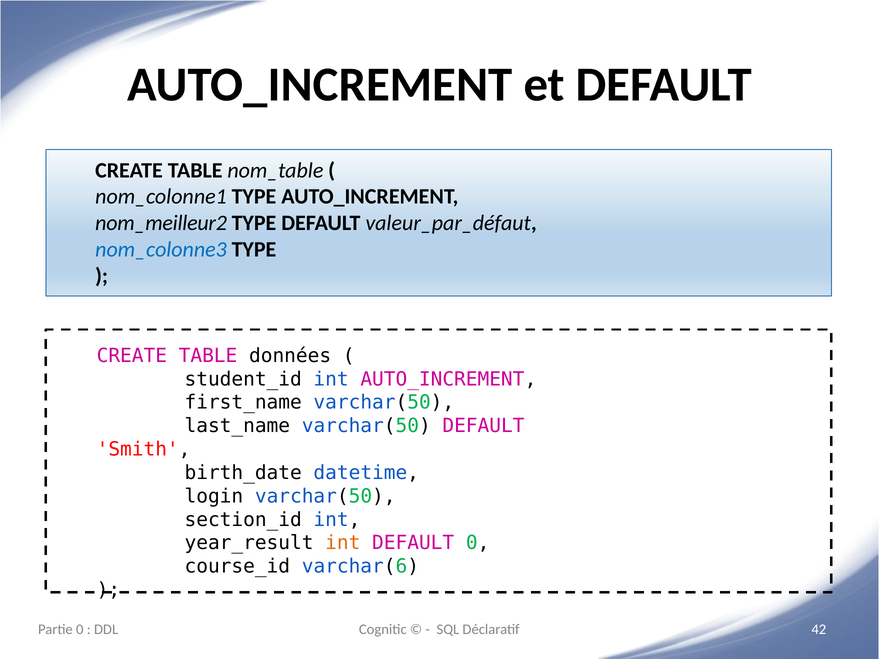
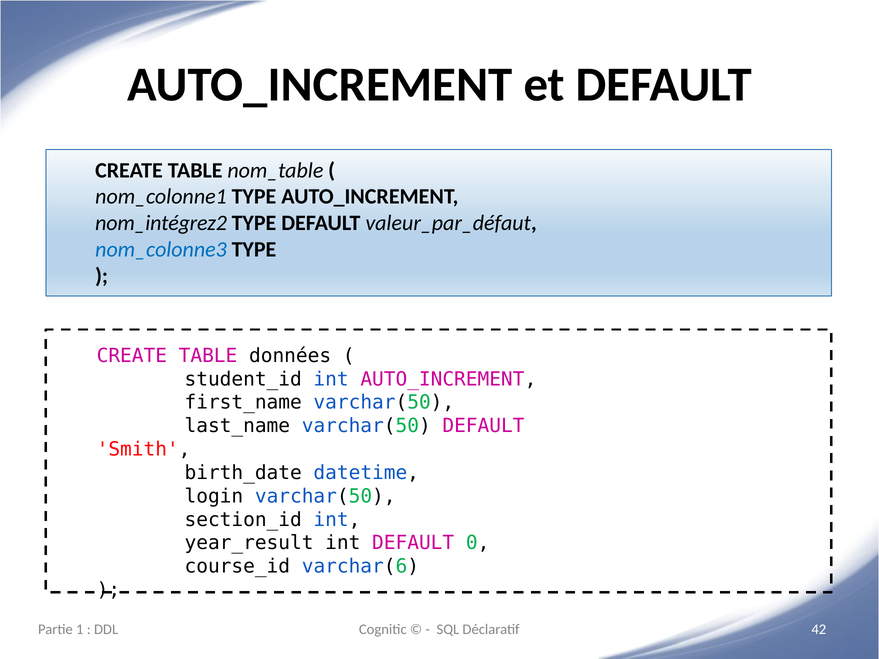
nom_meilleur2: nom_meilleur2 -> nom_intégrez2
int at (343, 543) colour: orange -> black
Partie 0: 0 -> 1
